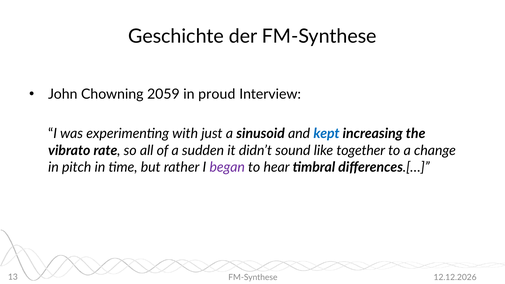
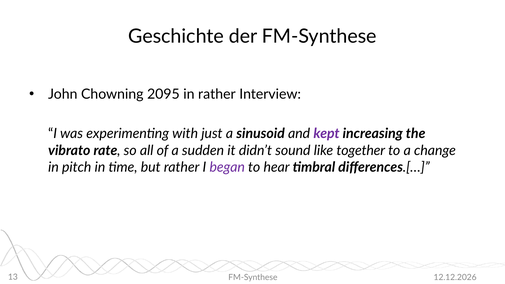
2059: 2059 -> 2095
in proud: proud -> rather
kept colour: blue -> purple
